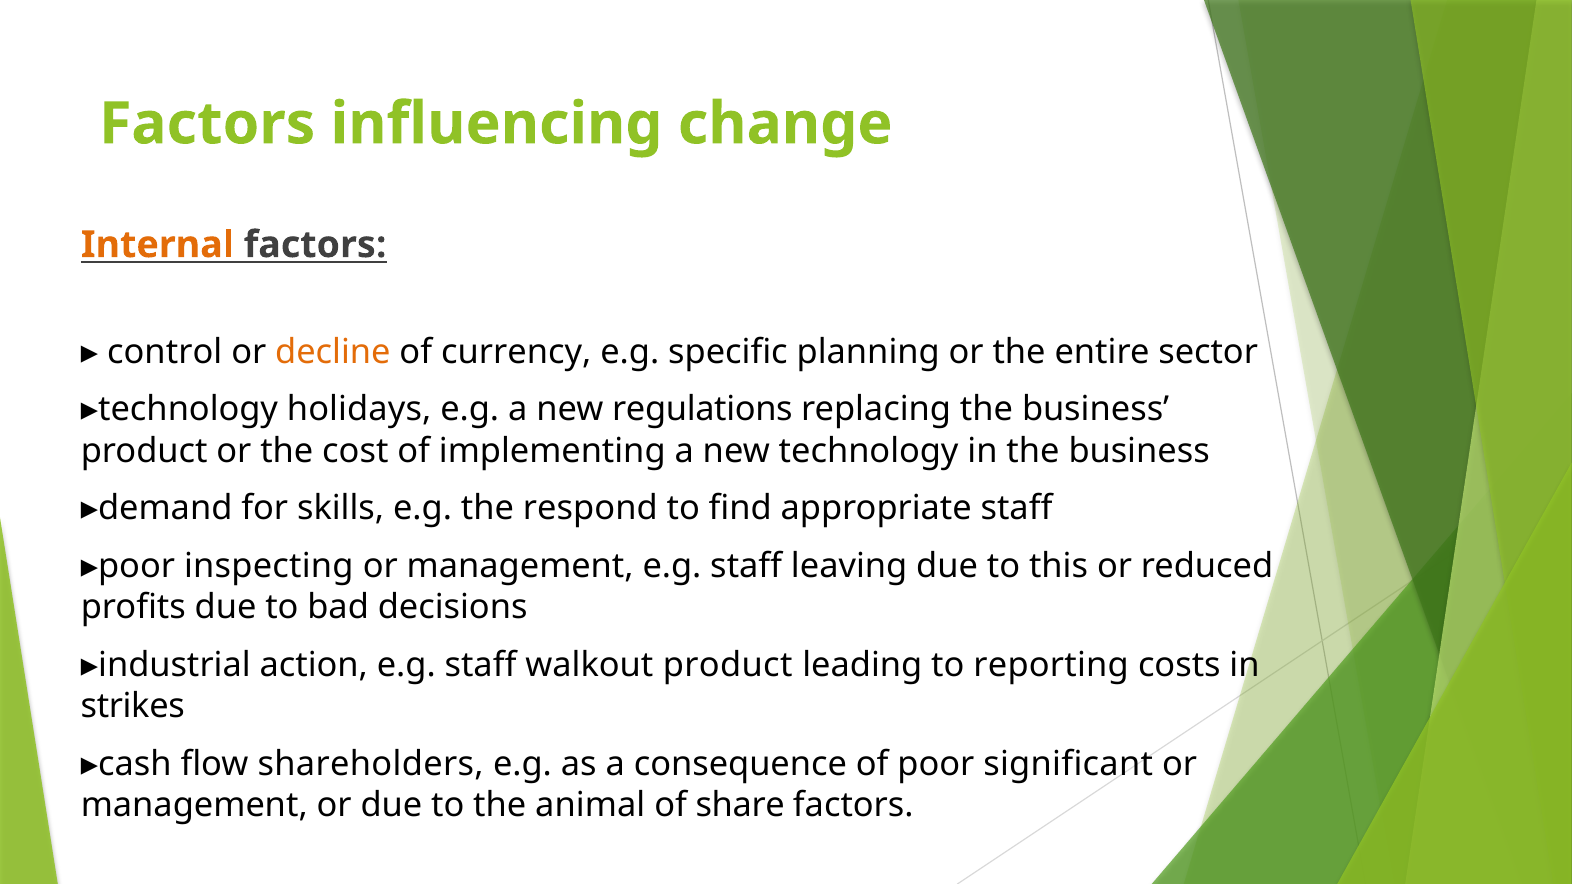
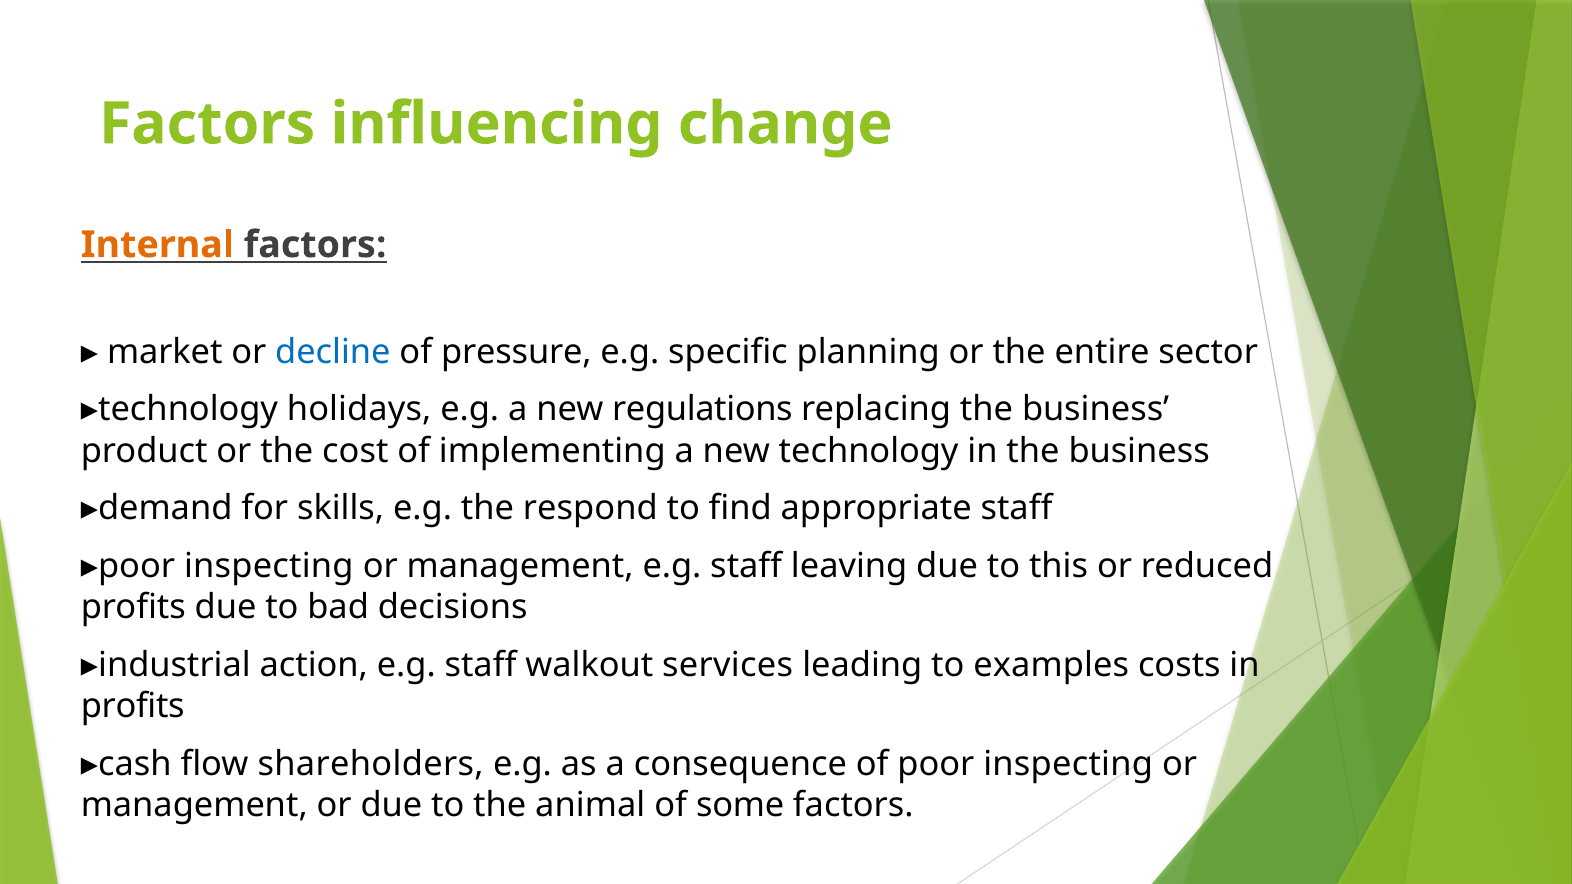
control: control -> market
decline colour: orange -> blue
currency: currency -> pressure
walkout product: product -> services
reporting: reporting -> examples
strikes at (133, 706): strikes -> profits
of poor significant: significant -> inspecting
share: share -> some
